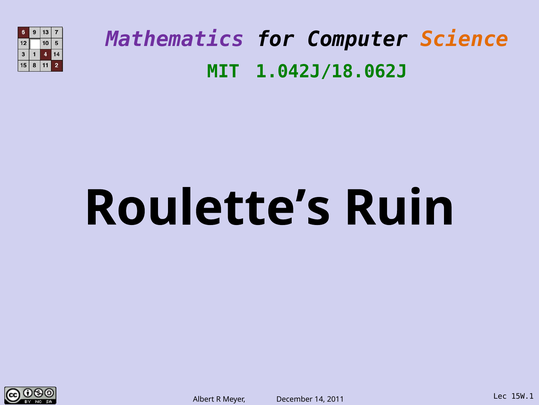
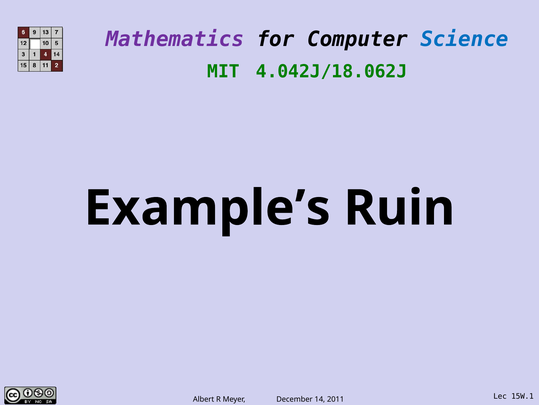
Science colour: orange -> blue
1.042J/18.062J: 1.042J/18.062J -> 4.042J/18.062J
Roulette’s: Roulette’s -> Example’s
